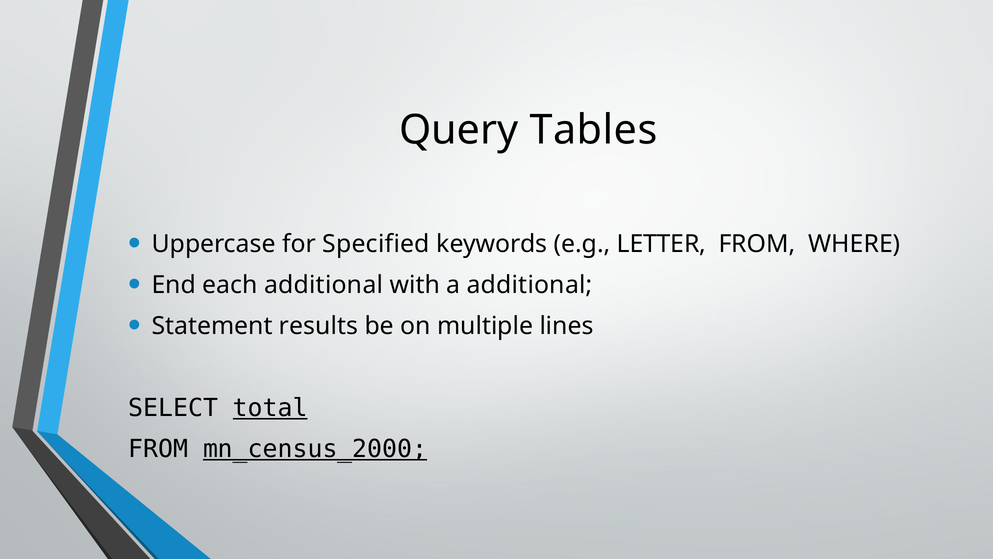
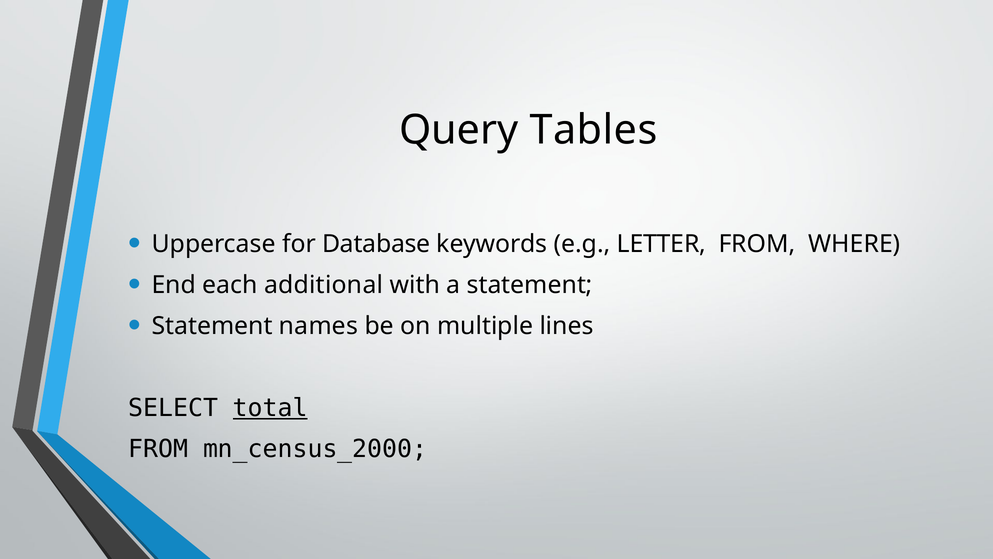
Specified: Specified -> Database
a additional: additional -> statement
results: results -> names
mn_census_2000 underline: present -> none
